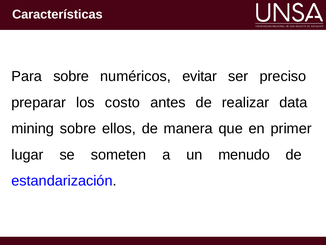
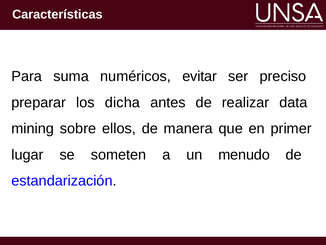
Para sobre: sobre -> suma
costo: costo -> dicha
